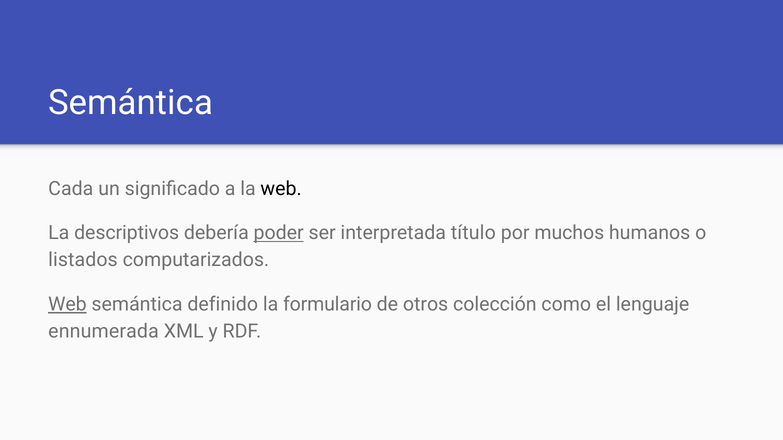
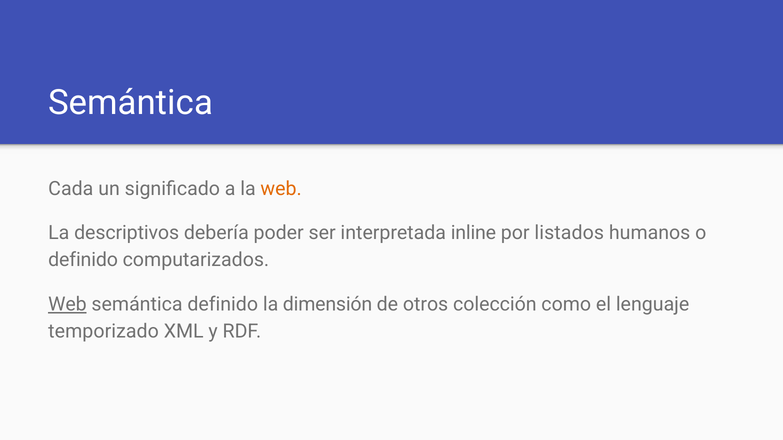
web at (281, 189) colour: black -> orange
poder underline: present -> none
título: título -> inline
muchos: muchos -> listados
listados at (83, 260): listados -> definido
formulario: formulario -> dimensión
ennumerada: ennumerada -> temporizado
